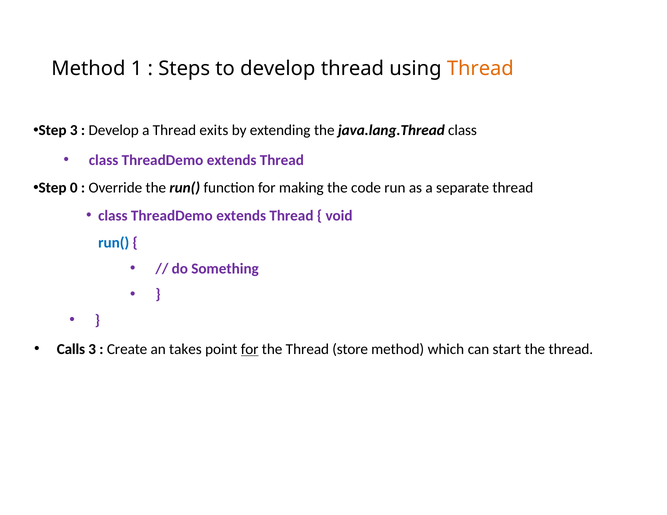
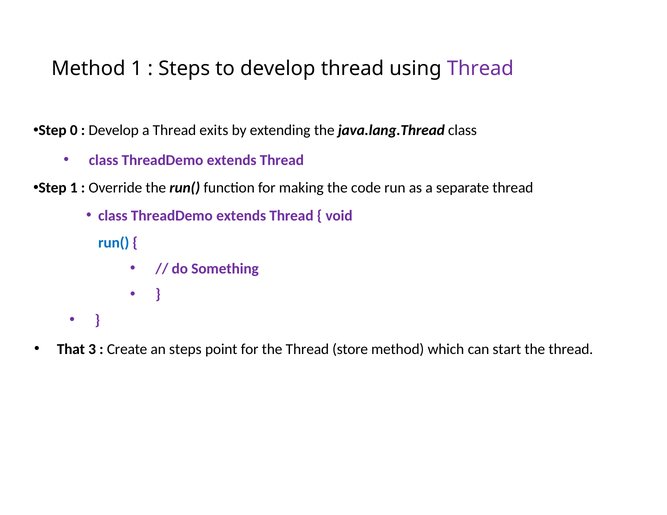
Thread at (480, 69) colour: orange -> purple
Step 3: 3 -> 0
Step 0: 0 -> 1
Calls: Calls -> That
an takes: takes -> steps
for at (250, 350) underline: present -> none
